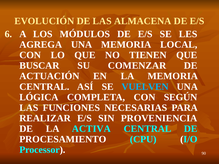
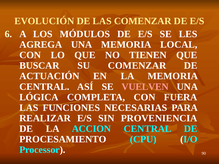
LAS ALMACENA: ALMACENA -> COMENZAR
VUELVEN colour: light blue -> pink
SEGÚN: SEGÚN -> FUERA
ACTIVA: ACTIVA -> ACCION
